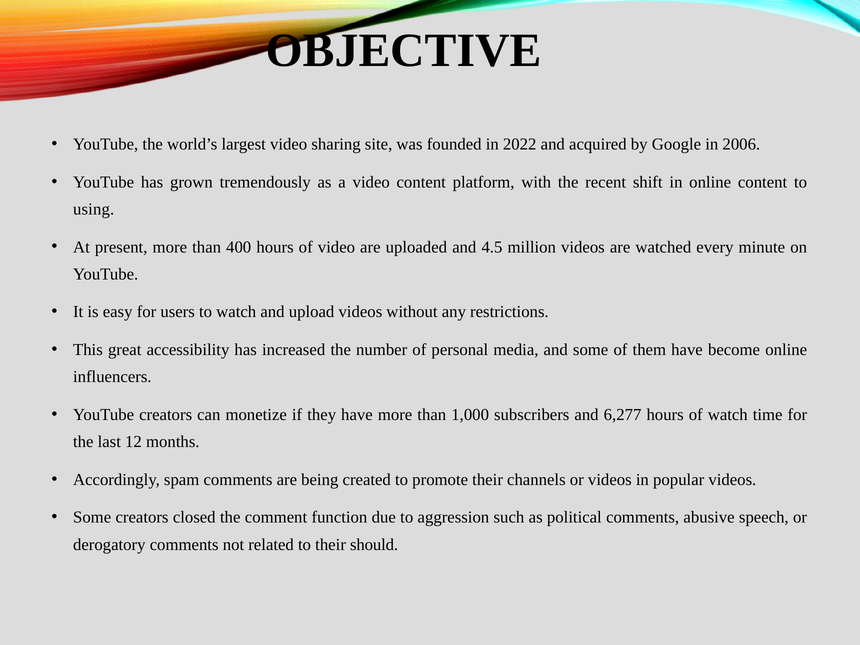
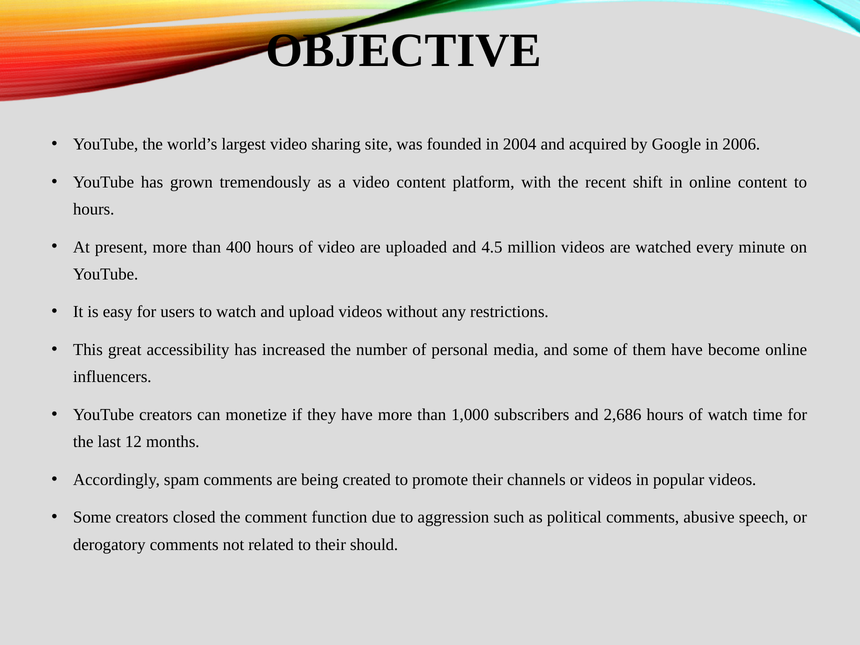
2022: 2022 -> 2004
using at (94, 209): using -> hours
6,277: 6,277 -> 2,686
